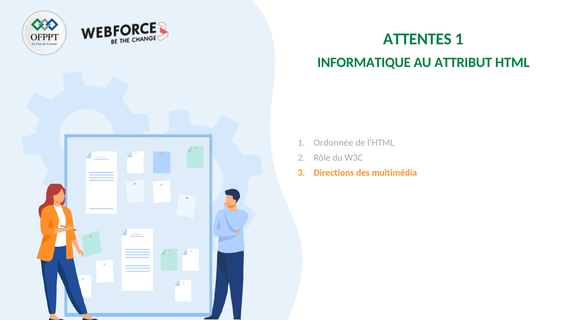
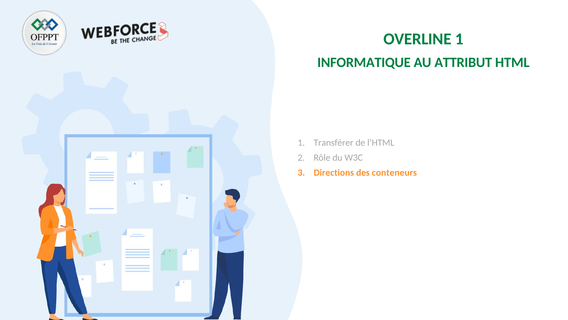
ATTENTES: ATTENTES -> OVERLINE
Ordonnée: Ordonnée -> Transférer
multimédia: multimédia -> conteneurs
